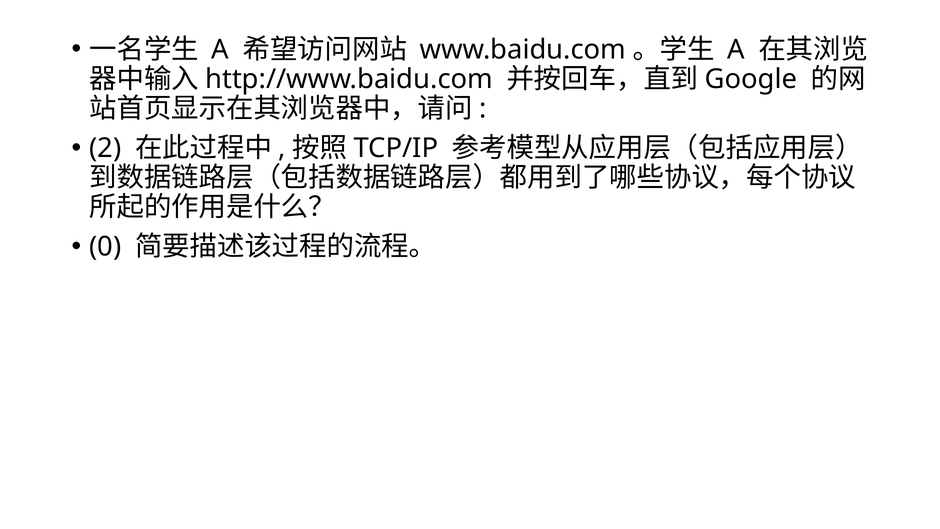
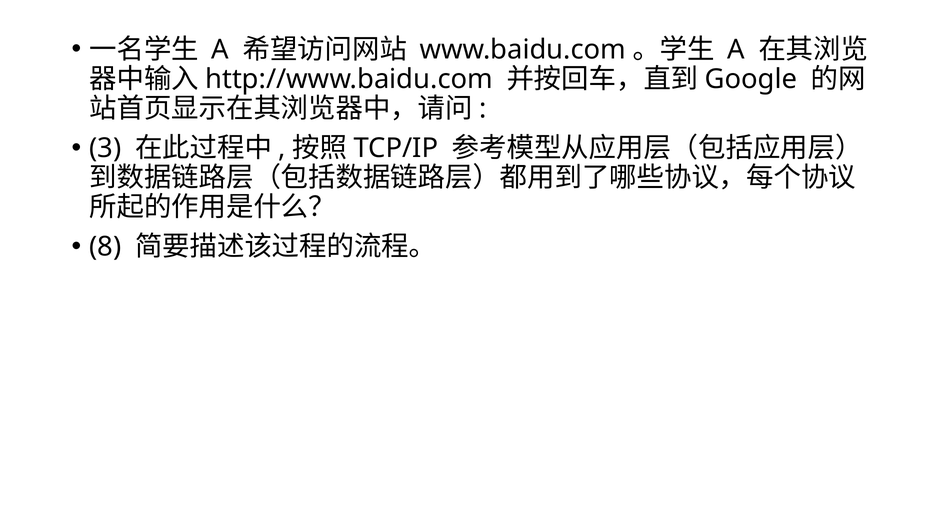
2: 2 -> 3
0: 0 -> 8
